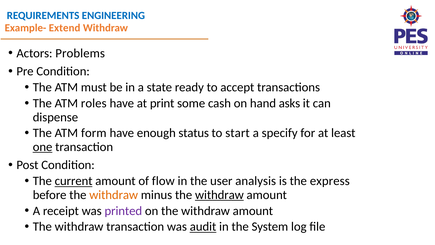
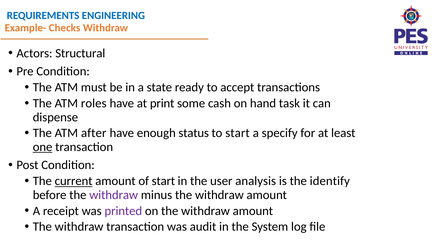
Extend: Extend -> Checks
Problems: Problems -> Structural
asks: asks -> task
form: form -> after
of flow: flow -> start
express: express -> identify
withdraw at (114, 195) colour: orange -> purple
withdraw at (219, 195) underline: present -> none
audit underline: present -> none
